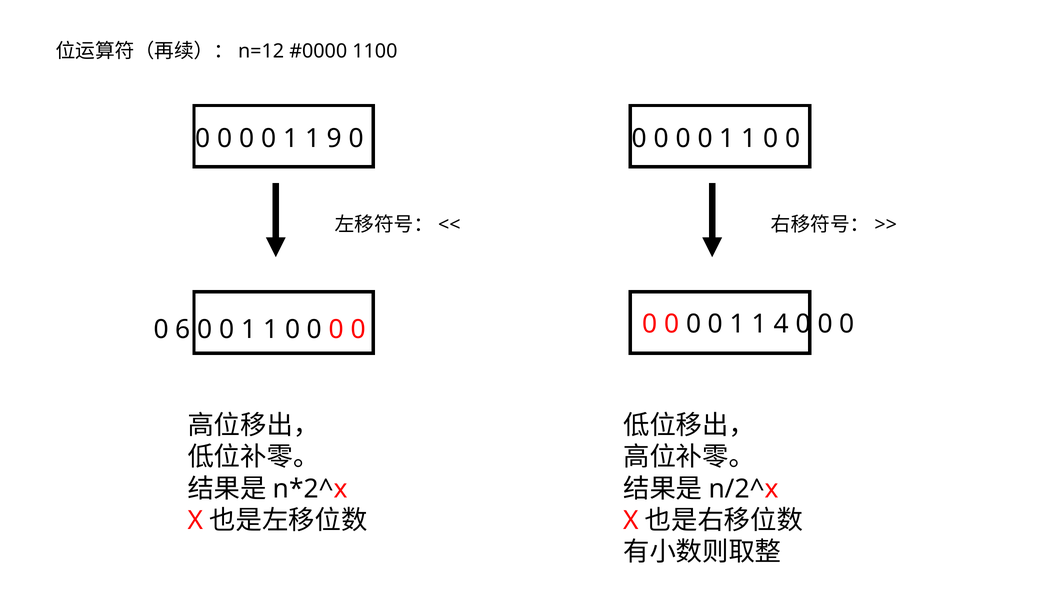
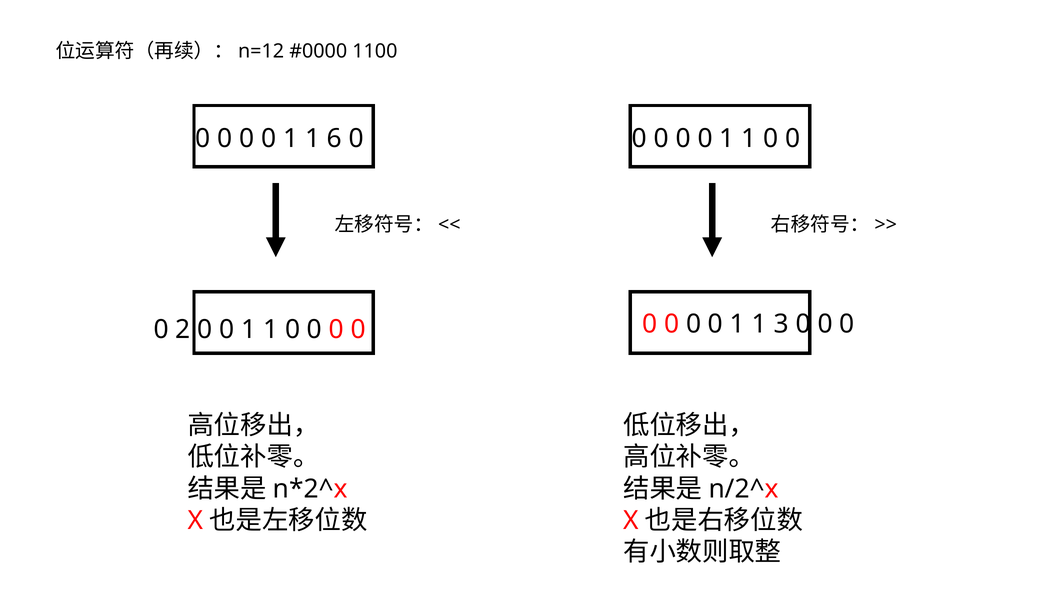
9: 9 -> 6
4: 4 -> 3
6: 6 -> 2
